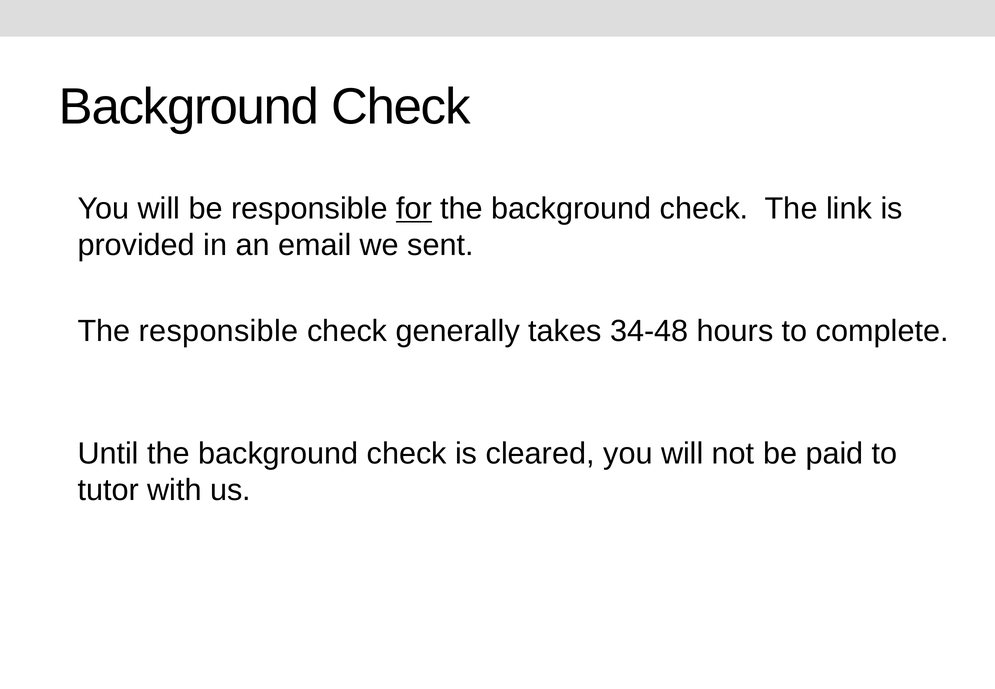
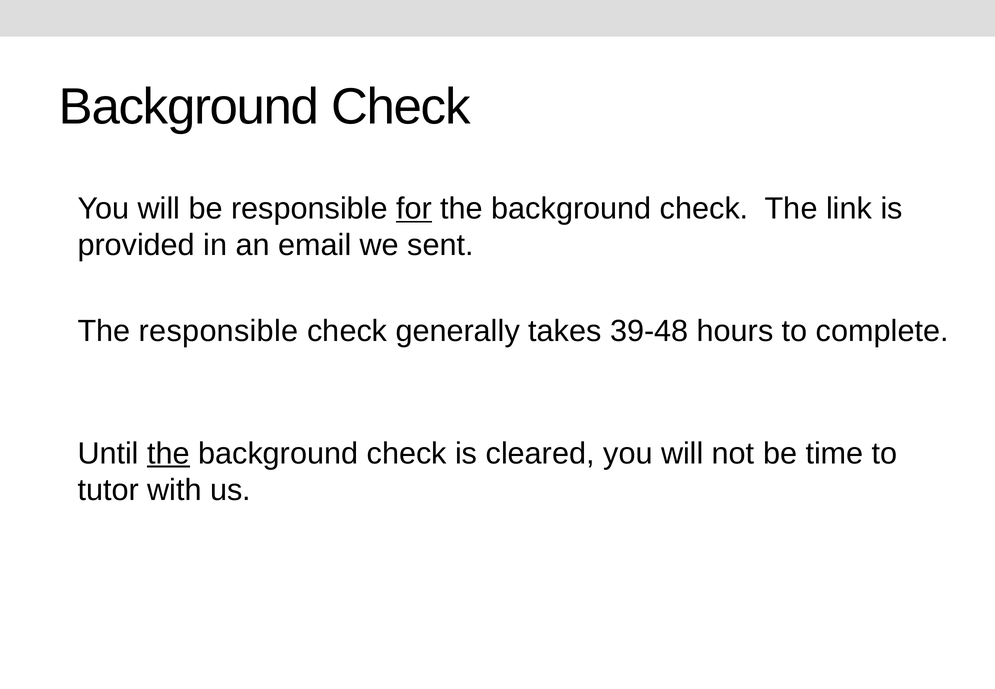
34-48: 34-48 -> 39-48
the at (168, 453) underline: none -> present
paid: paid -> time
